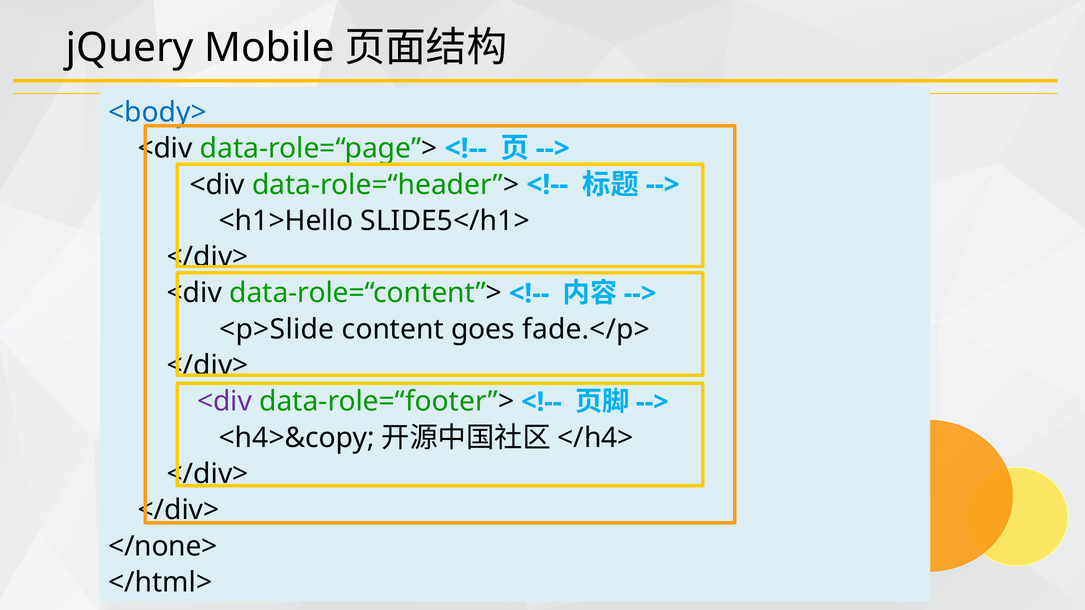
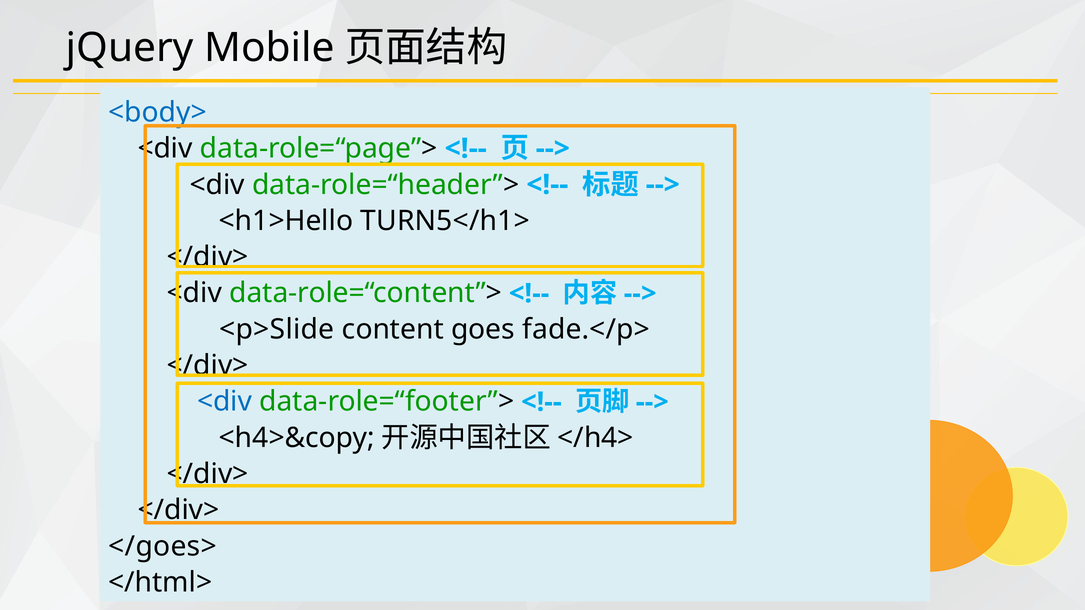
SLIDE5</h1>: SLIDE5</h1> -> TURN5</h1>
<div at (225, 402) colour: purple -> blue
</none>: </none> -> </goes>
